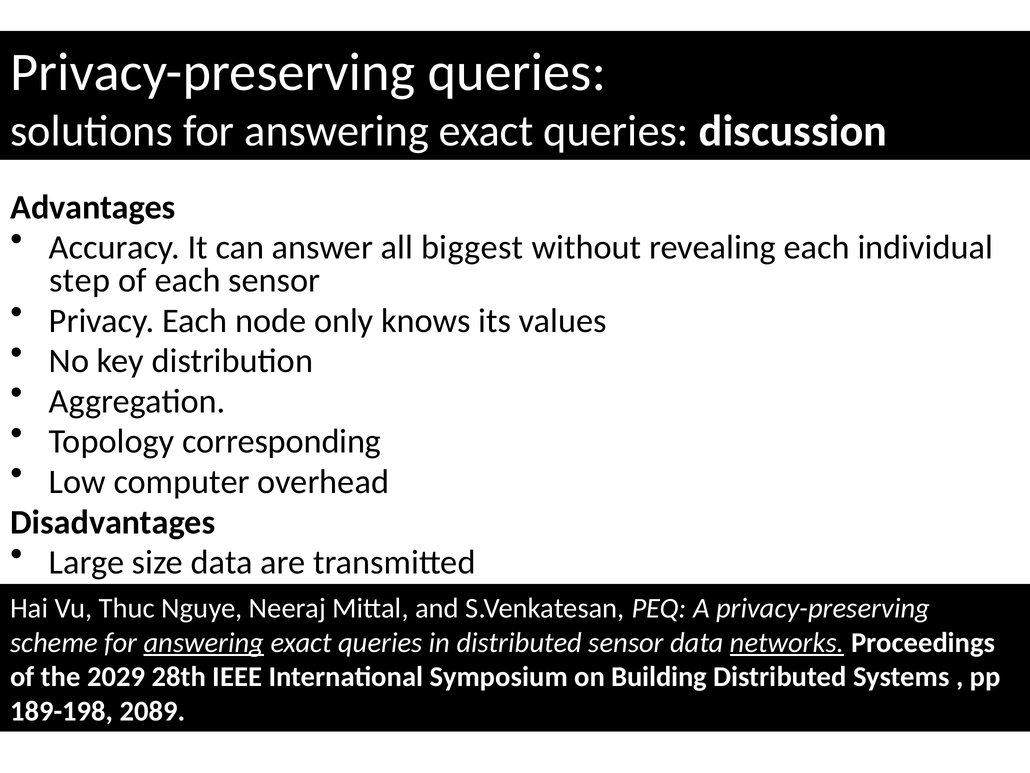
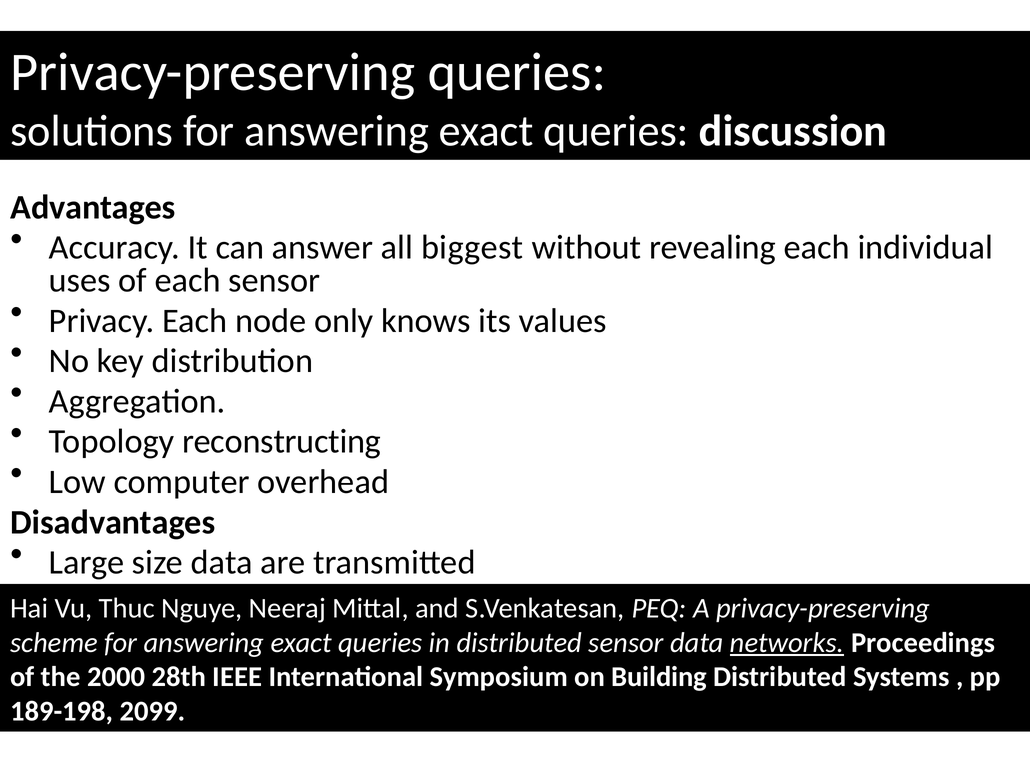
step: step -> uses
corresponding: corresponding -> reconstructing
answering at (204, 642) underline: present -> none
2029: 2029 -> 2000
2089: 2089 -> 2099
